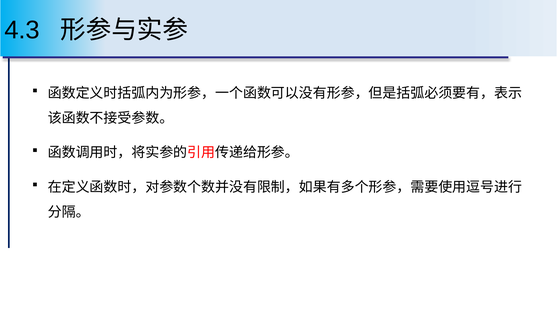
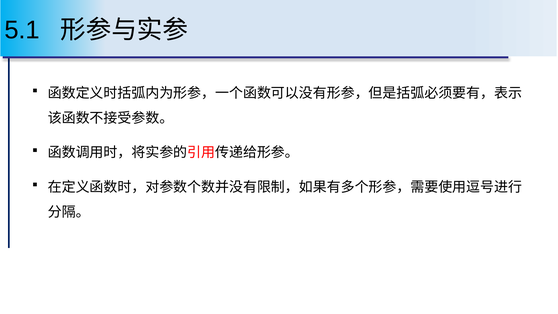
4.3: 4.3 -> 5.1
